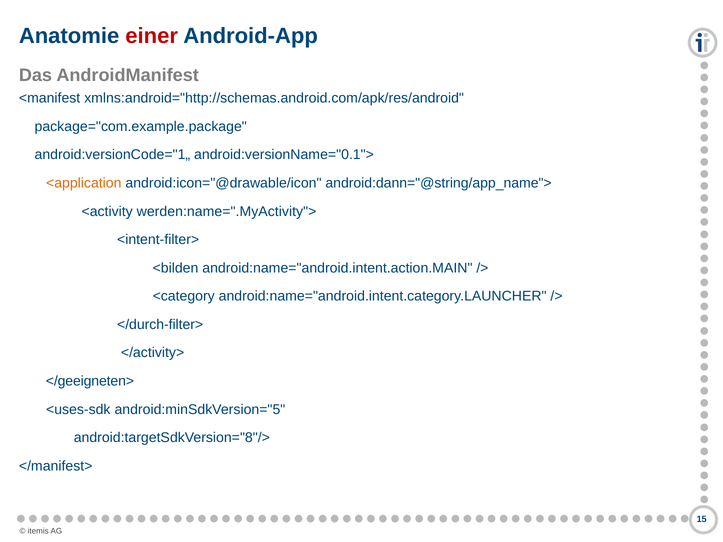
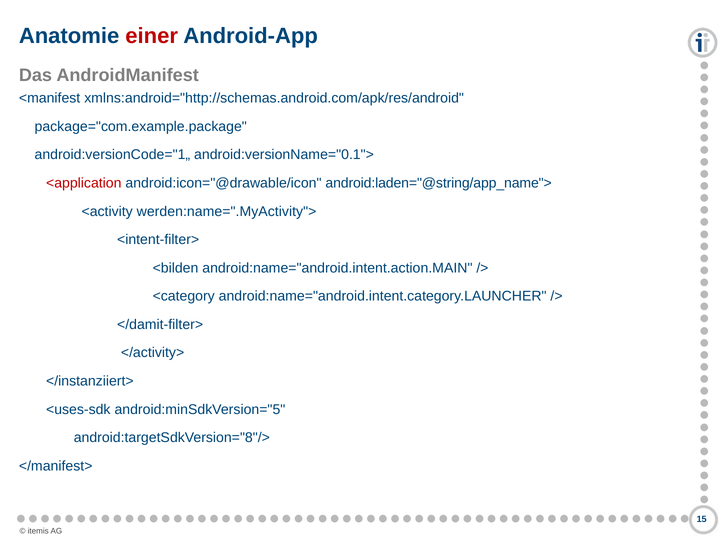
<application colour: orange -> red
android:dann="@string/app_name">: android:dann="@string/app_name"> -> android:laden="@string/app_name">
</durch-filter>: </durch-filter> -> </damit-filter>
</geeigneten>: </geeigneten> -> </instanziiert>
